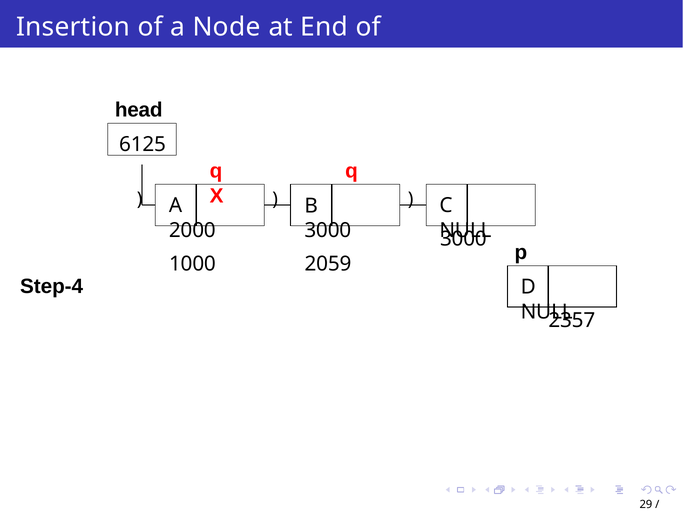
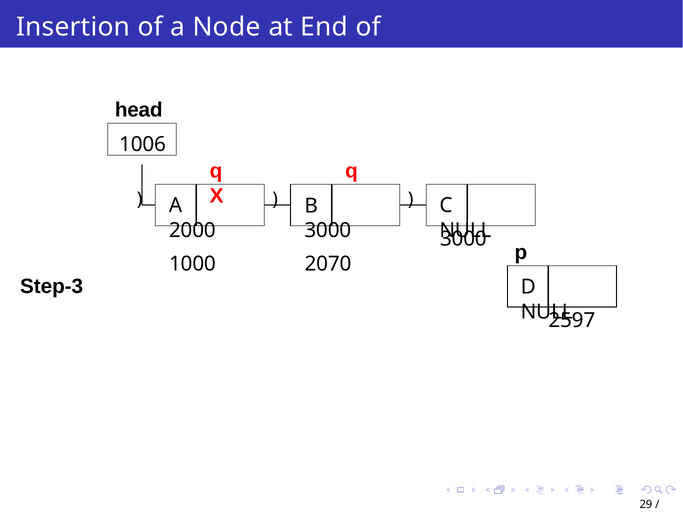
6125: 6125 -> 1006
2059: 2059 -> 2070
Step-4: Step-4 -> Step-3
2357: 2357 -> 2597
